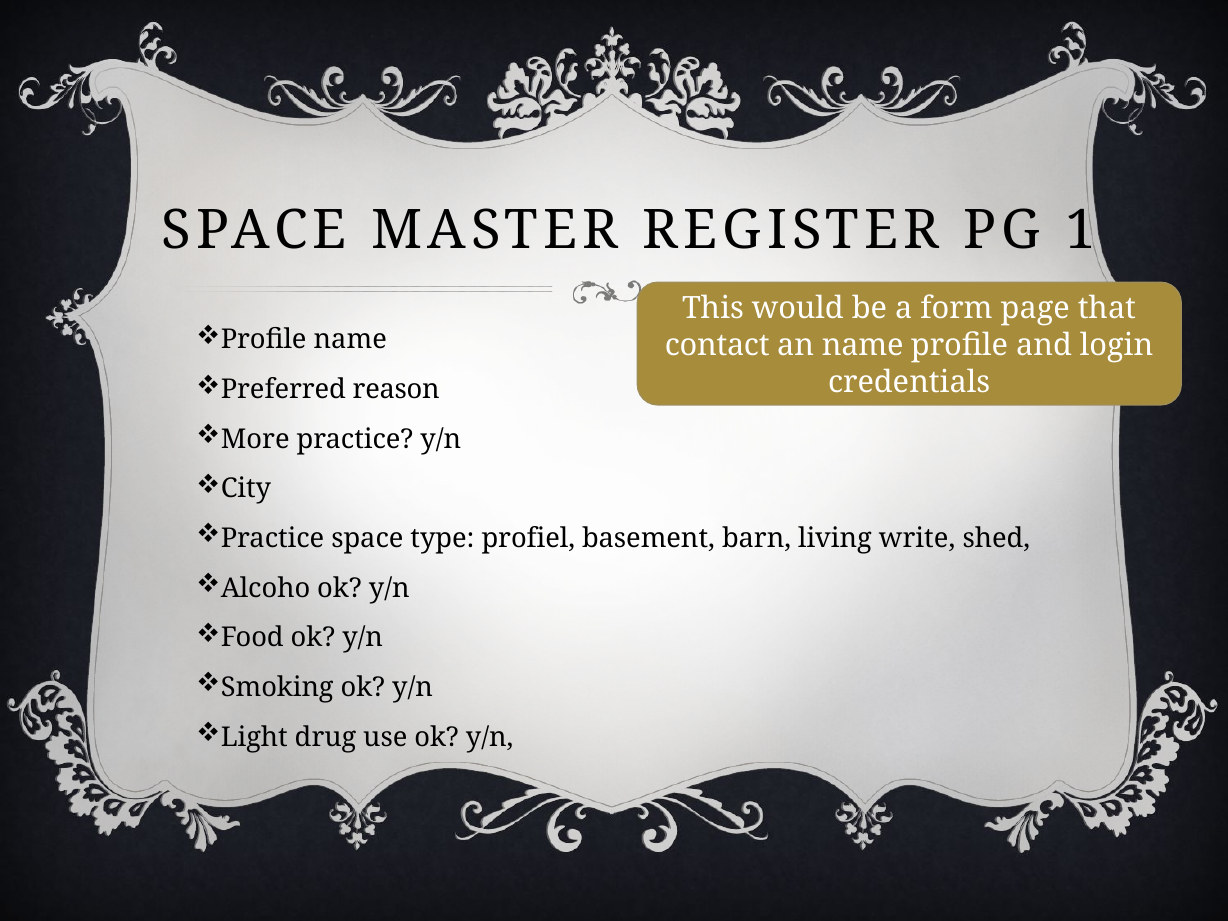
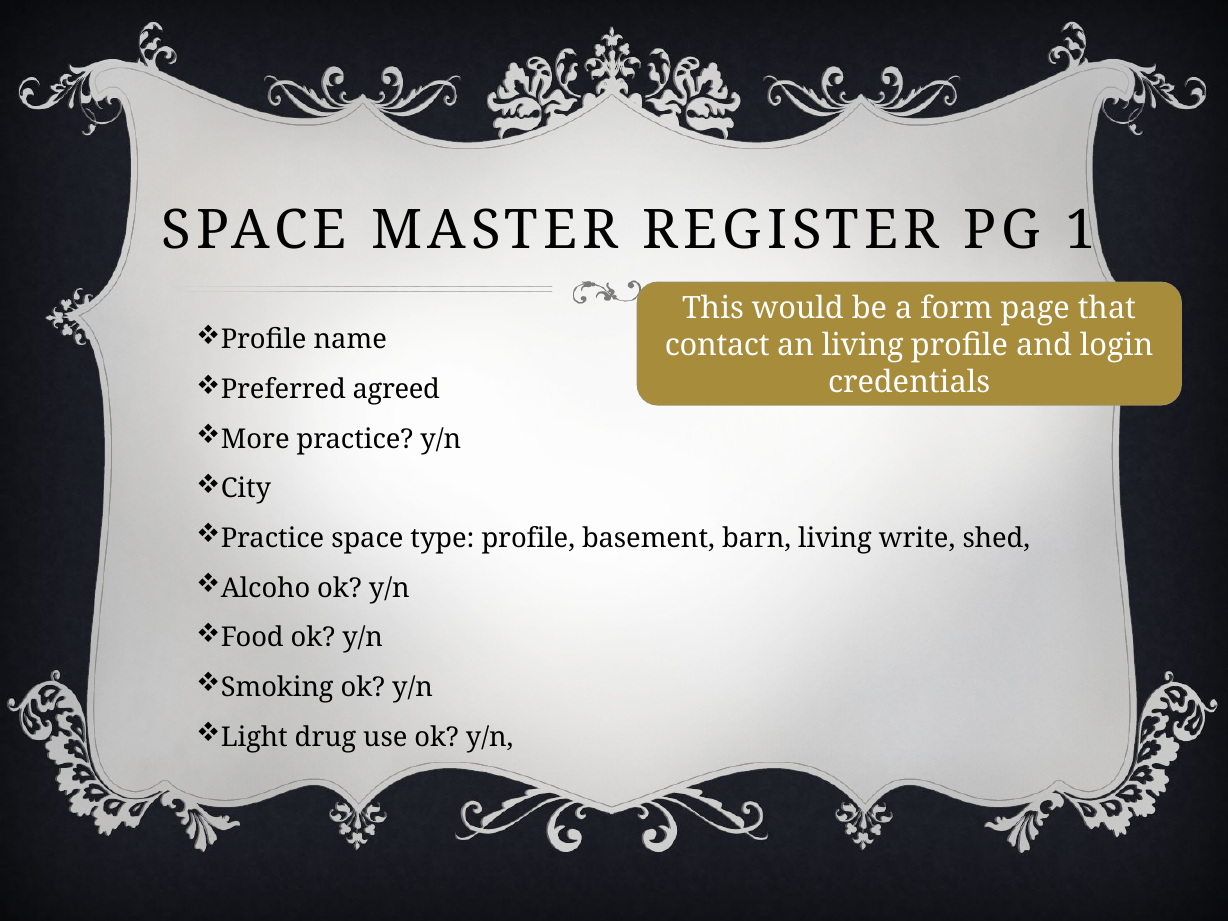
an name: name -> living
reason: reason -> agreed
type profiel: profiel -> profile
